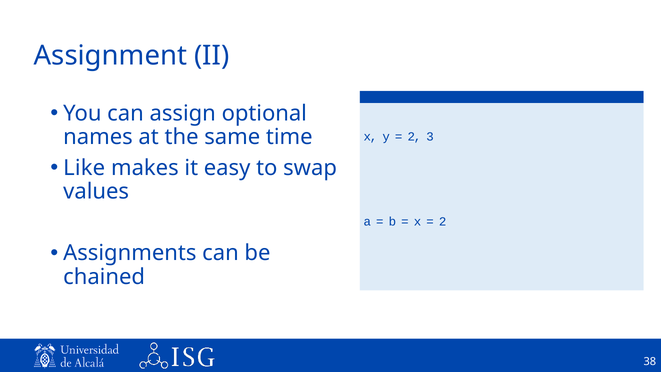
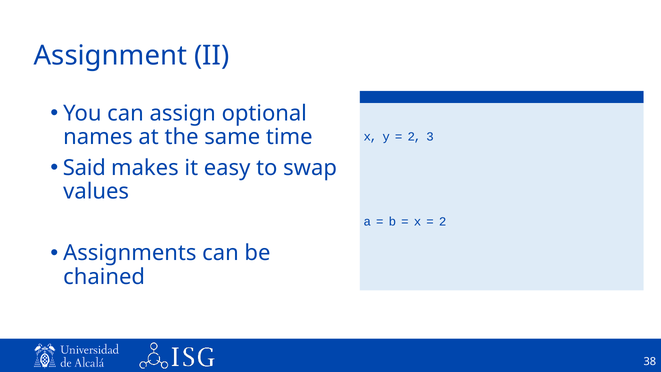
Like: Like -> Said
